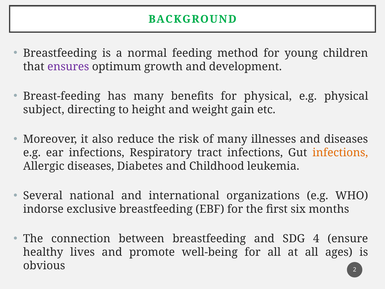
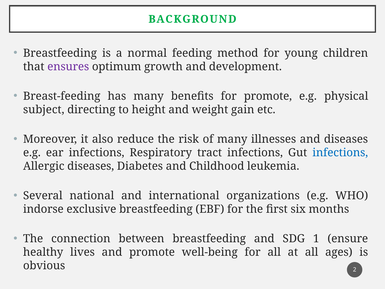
for physical: physical -> promote
infections at (340, 153) colour: orange -> blue
4: 4 -> 1
